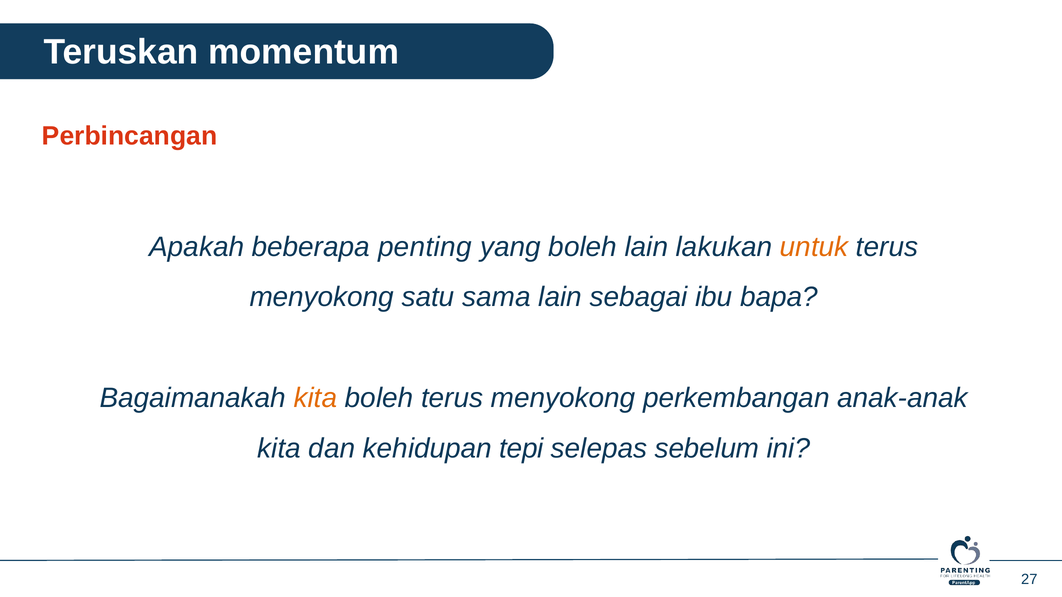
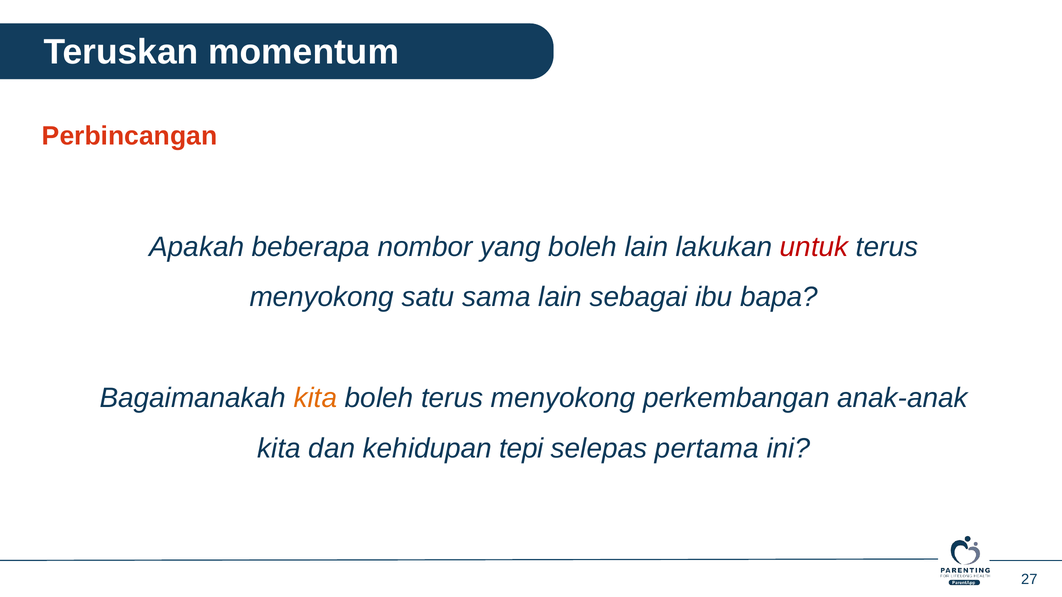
penting: penting -> nombor
untuk colour: orange -> red
sebelum: sebelum -> pertama
